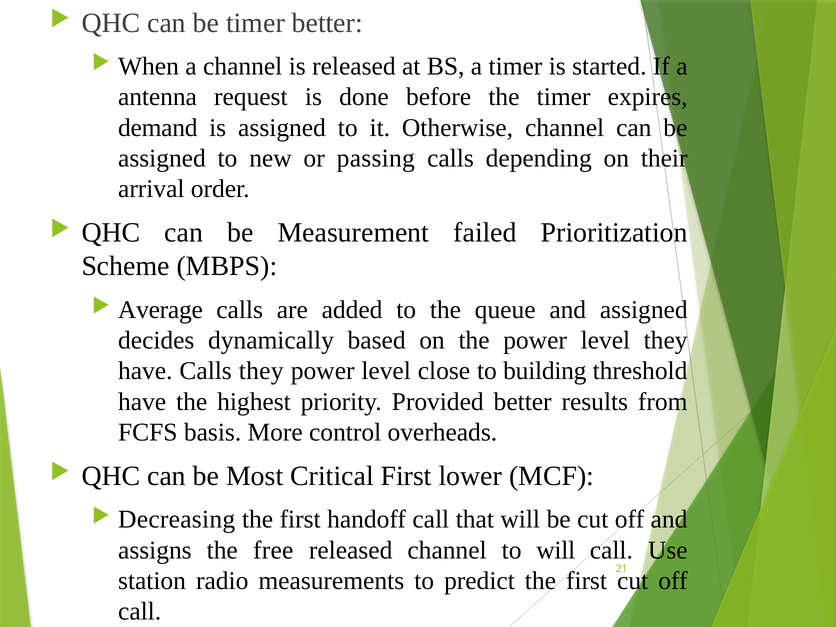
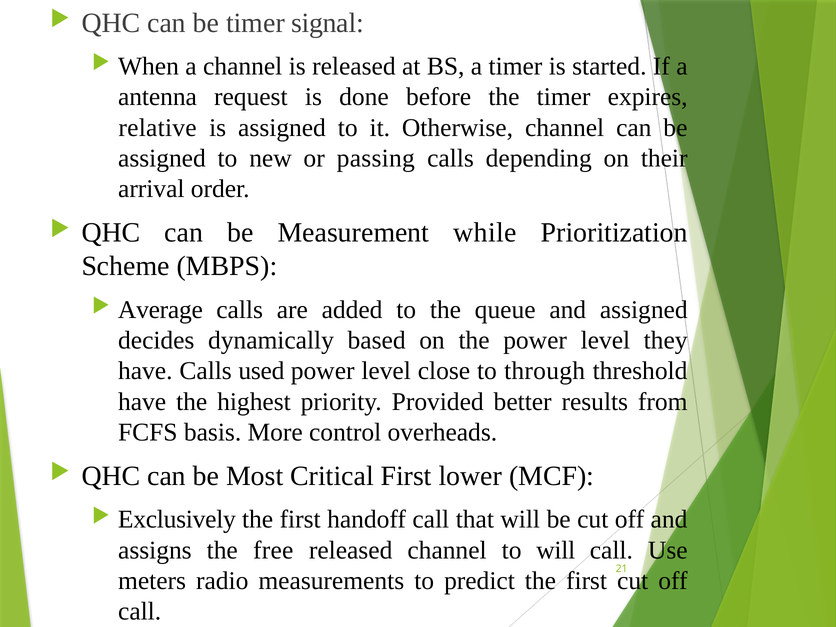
timer better: better -> signal
demand: demand -> relative
failed: failed -> while
Calls they: they -> used
building: building -> through
Decreasing: Decreasing -> Exclusively
station: station -> meters
